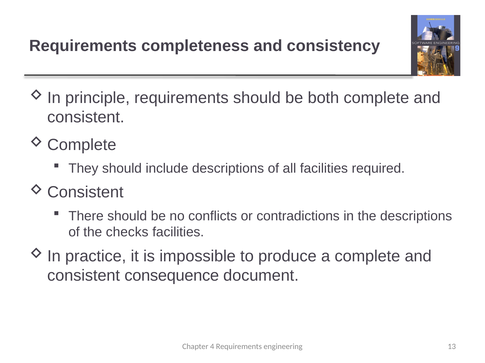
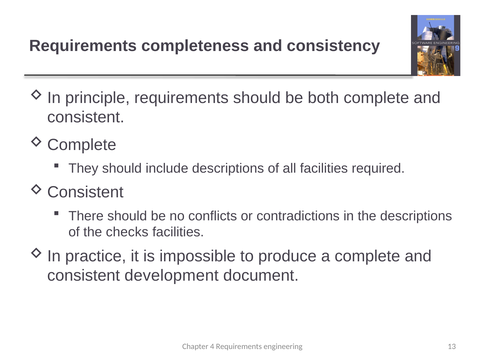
consequence: consequence -> development
